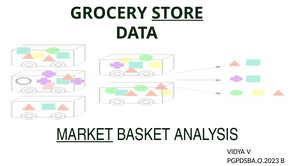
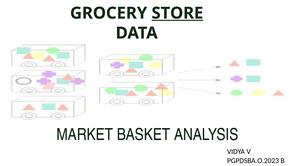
MARKET underline: present -> none
